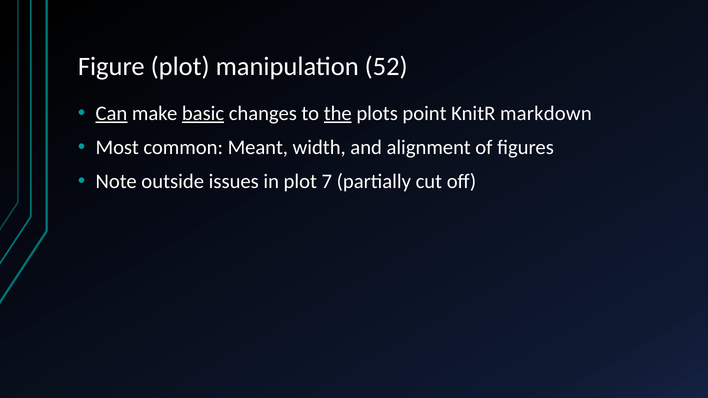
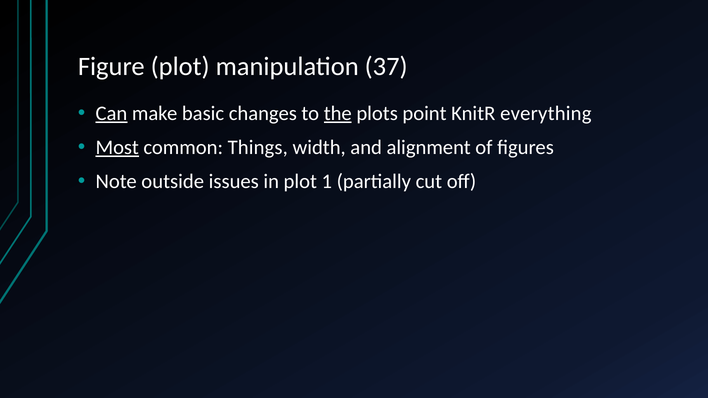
52: 52 -> 37
basic underline: present -> none
markdown: markdown -> everything
Most underline: none -> present
Meant: Meant -> Things
7: 7 -> 1
